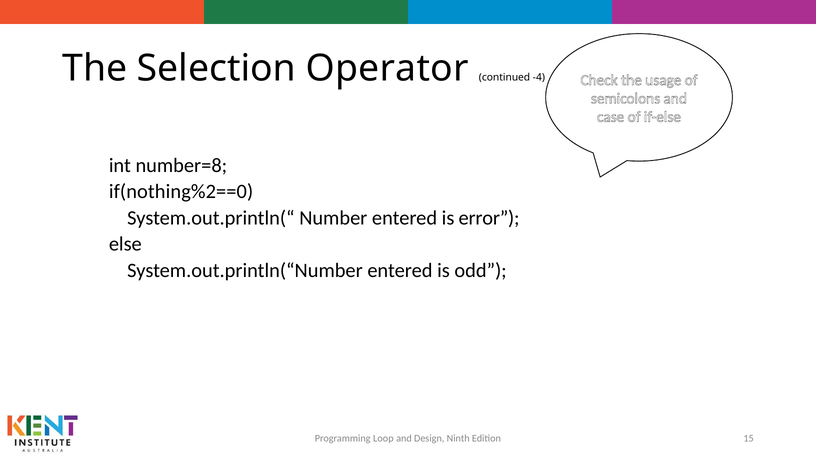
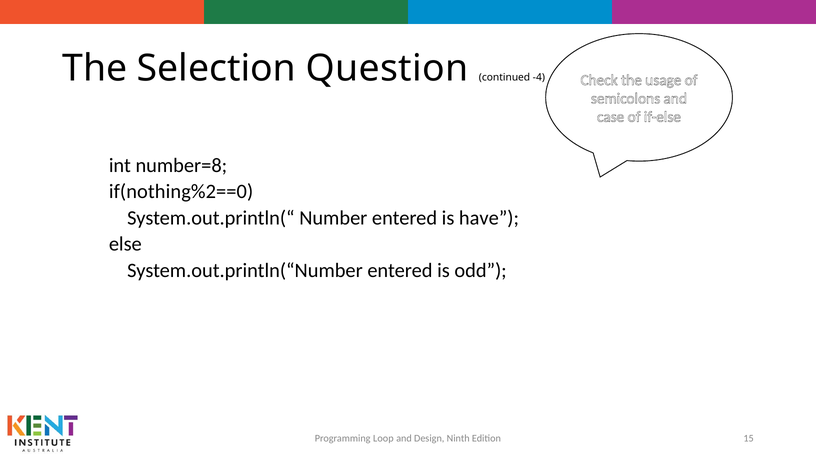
Operator: Operator -> Question
error: error -> have
